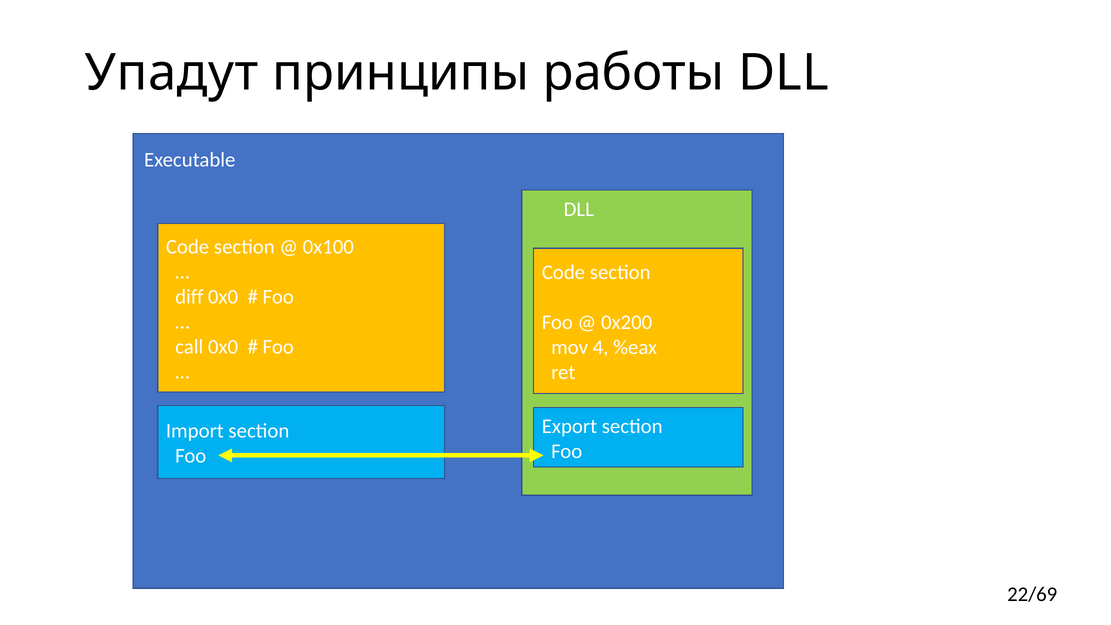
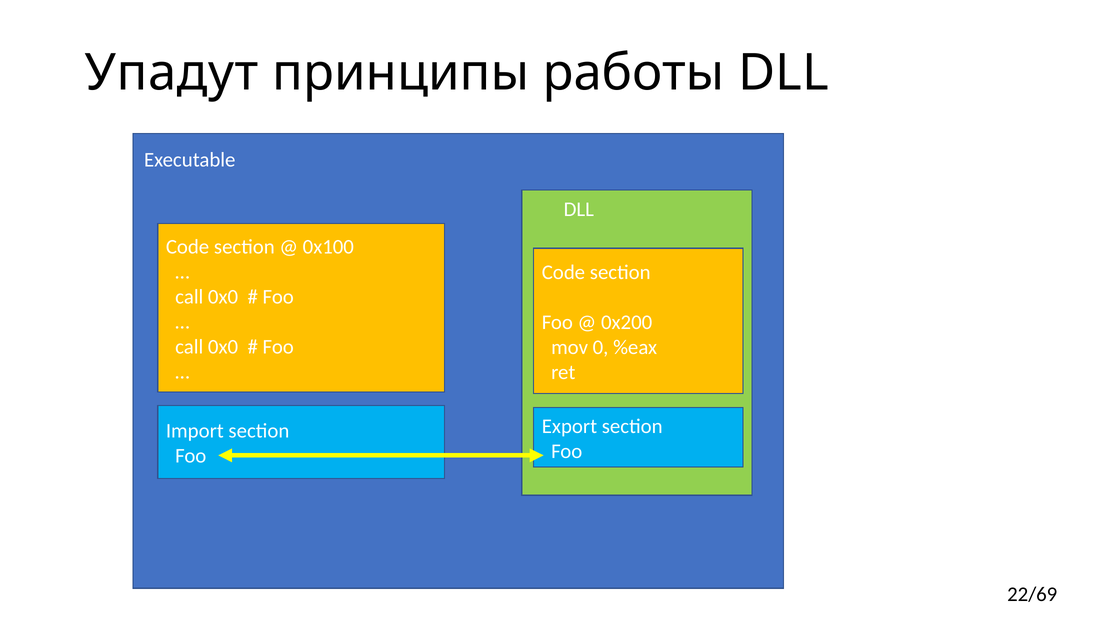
diff: diff -> сall
4: 4 -> 0
